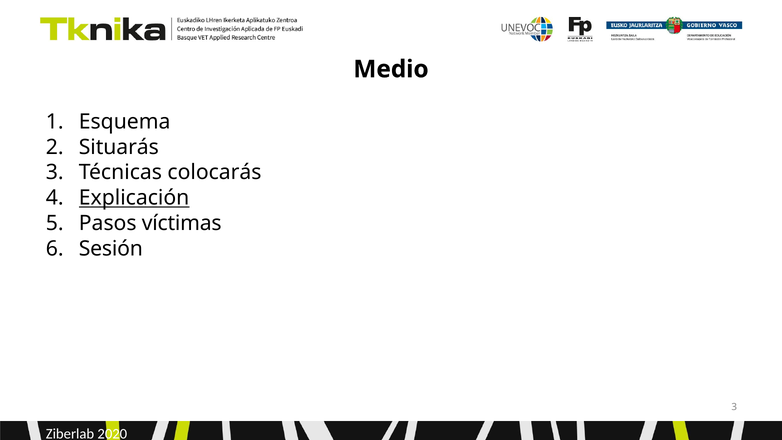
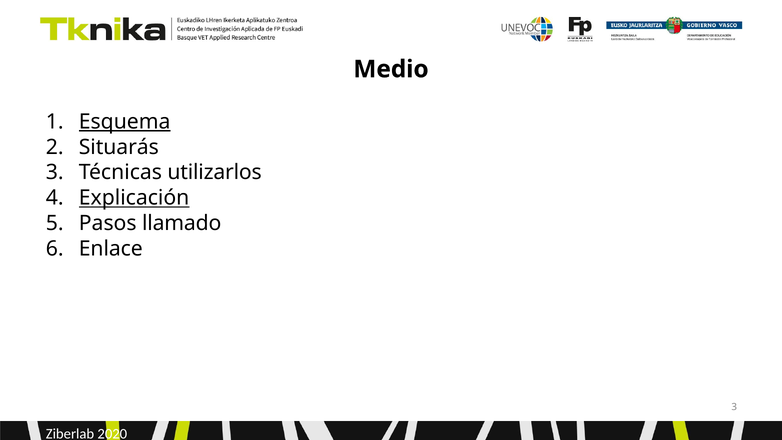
Esquema underline: none -> present
colocarás: colocarás -> utilizarlos
víctimas: víctimas -> llamado
Sesión: Sesión -> Enlace
